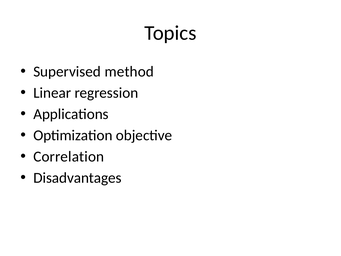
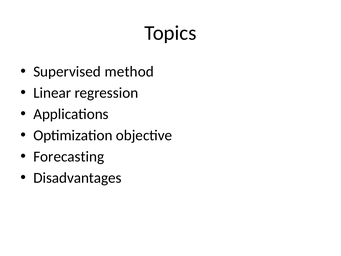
Correlation: Correlation -> Forecasting
